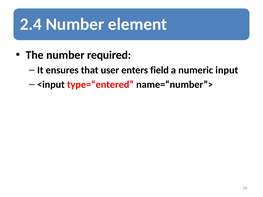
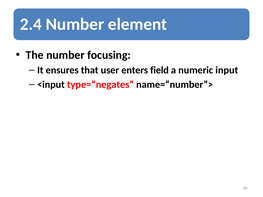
required: required -> focusing
type=“entered: type=“entered -> type=“negates
